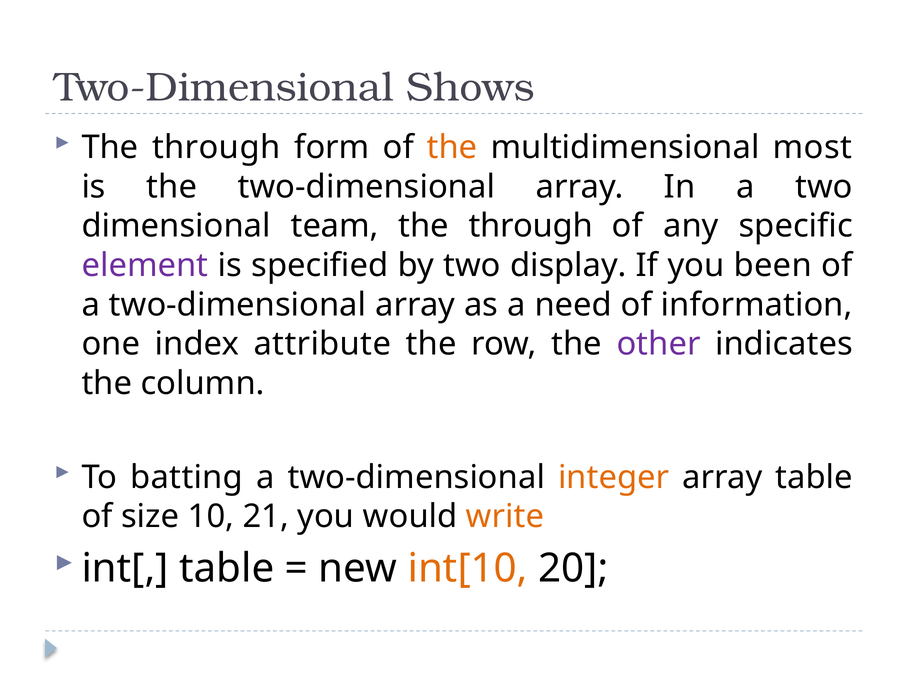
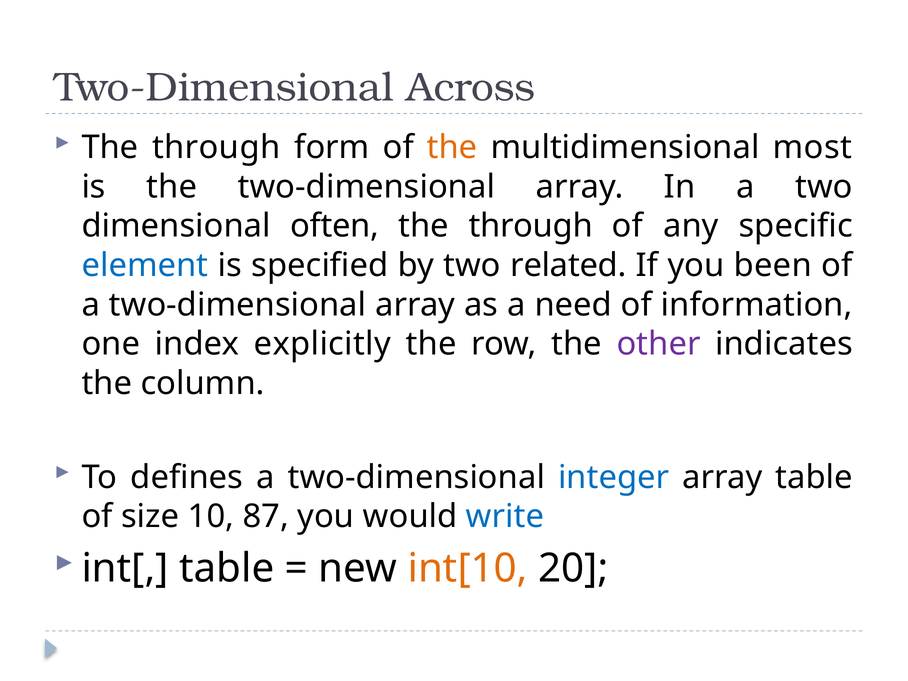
Shows: Shows -> Across
team: team -> often
element colour: purple -> blue
display: display -> related
attribute: attribute -> explicitly
batting: batting -> defines
integer colour: orange -> blue
21: 21 -> 87
write colour: orange -> blue
